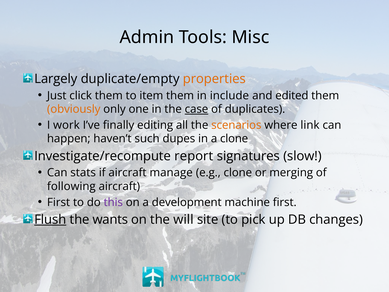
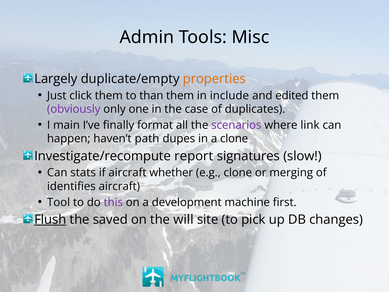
item: item -> than
obviously colour: orange -> purple
case underline: present -> none
work: work -> main
editing: editing -> format
scenarios colour: orange -> purple
such: such -> path
manage: manage -> whether
following: following -> identifies
First at (59, 202): First -> Tool
wants: wants -> saved
